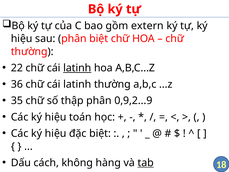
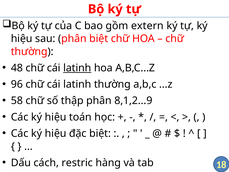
22: 22 -> 48
36: 36 -> 96
35: 35 -> 58
0,9,2...9: 0,9,2...9 -> 8,1,2...9
không: không -> restric
tab underline: present -> none
